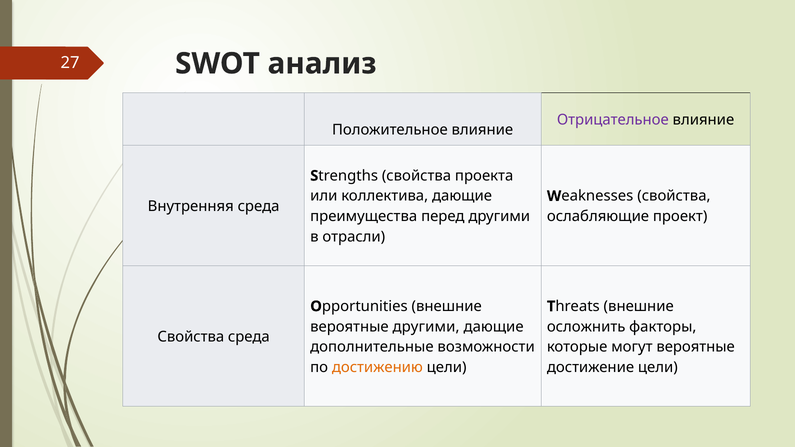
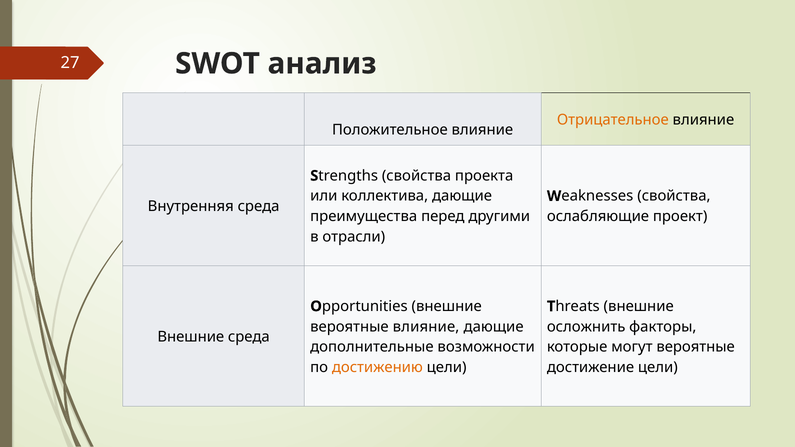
Отрицательное colour: purple -> orange
вероятные другими: другими -> влияние
Свойства at (191, 337): Свойства -> Внешние
